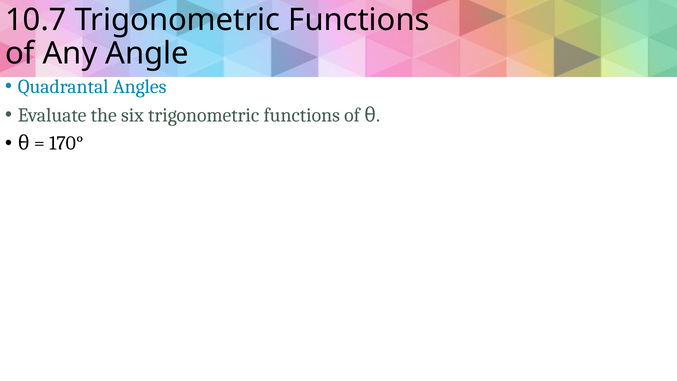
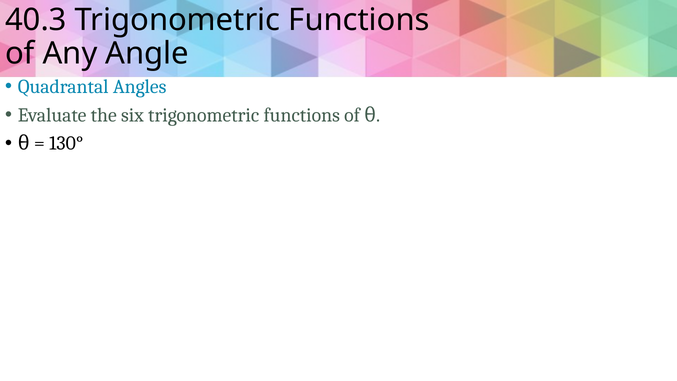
10.7: 10.7 -> 40.3
170°: 170° -> 130°
